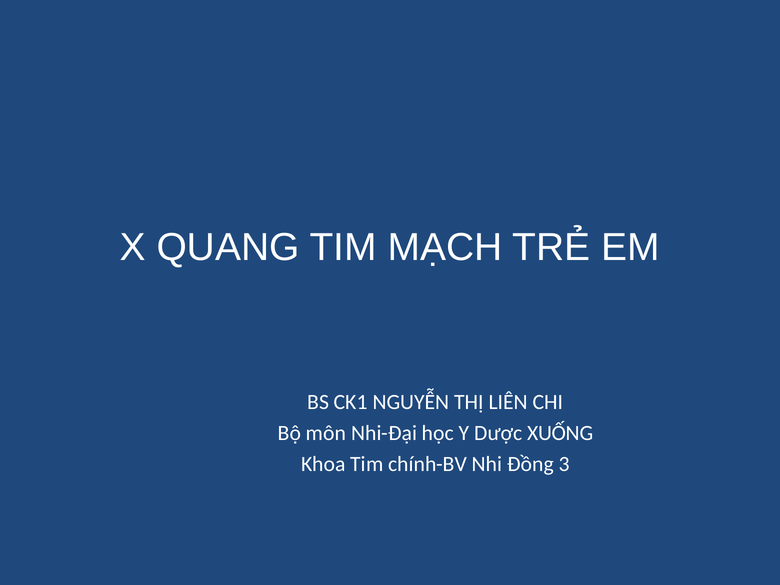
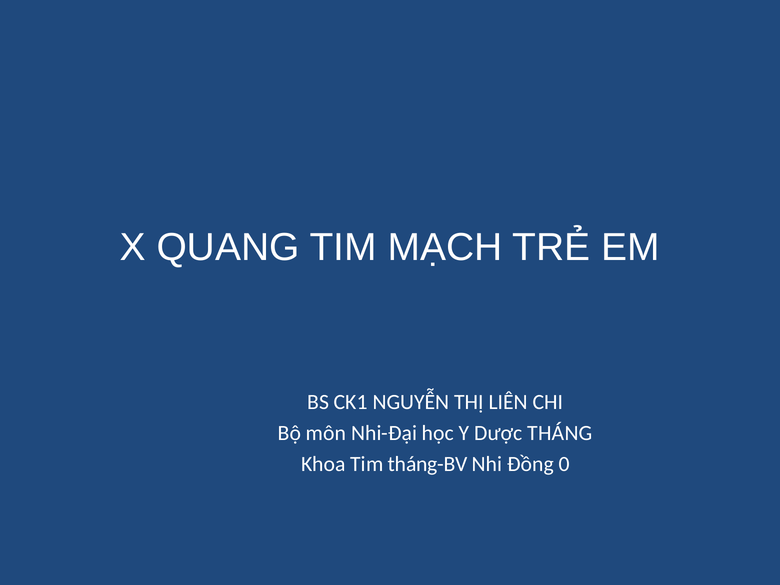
XUỐNG: XUỐNG -> THÁNG
chính-BV: chính-BV -> tháng-BV
3: 3 -> 0
